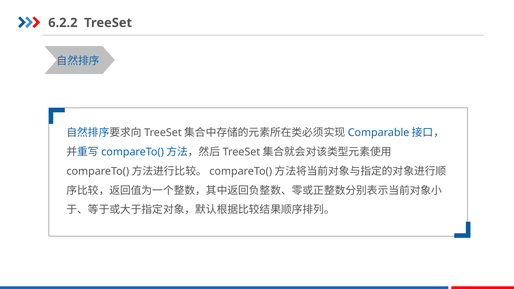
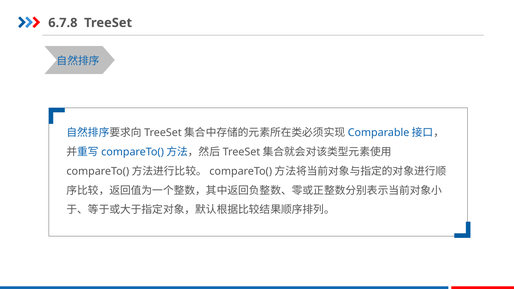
6.2.2: 6.2.2 -> 6.7.8
